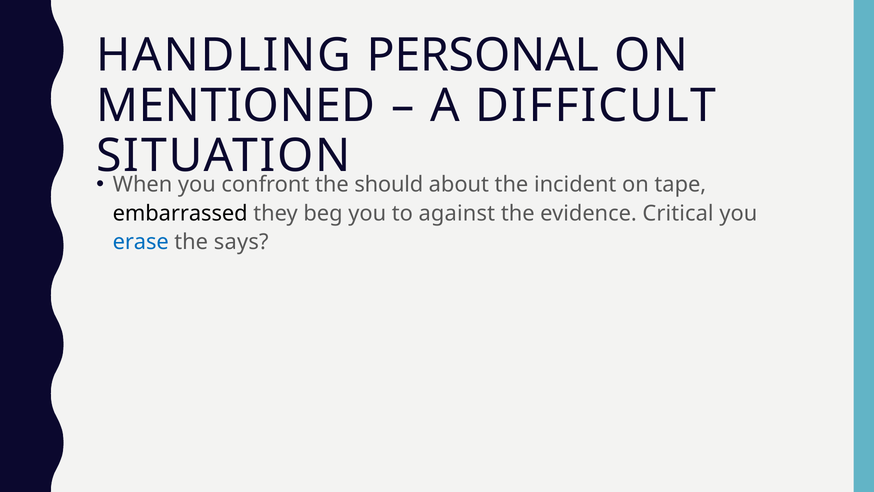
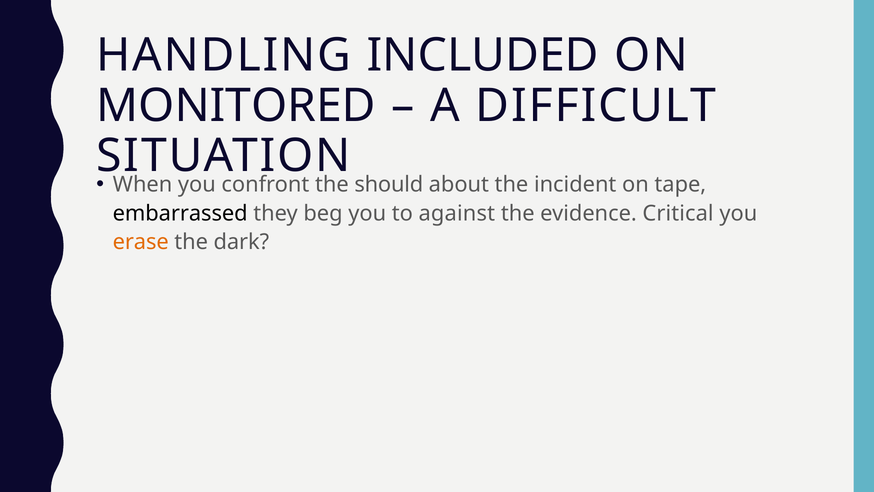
PERSONAL: PERSONAL -> INCLUDED
MENTIONED: MENTIONED -> MONITORED
erase colour: blue -> orange
says: says -> dark
